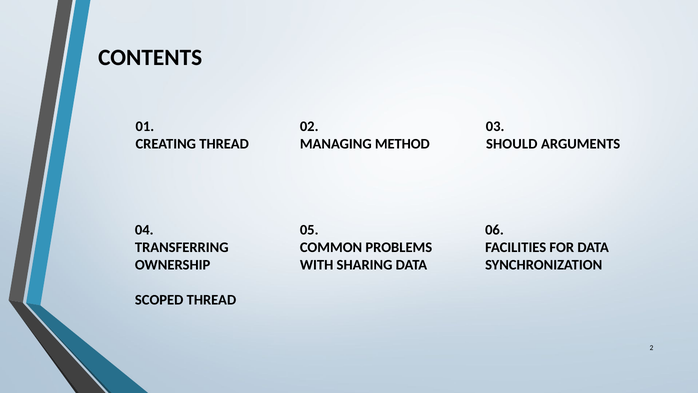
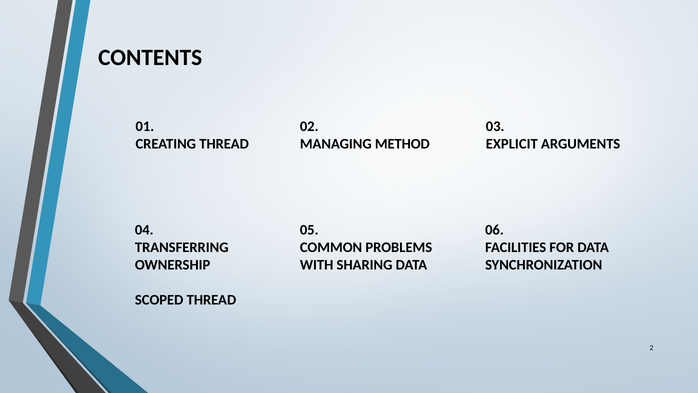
SHOULD: SHOULD -> EXPLICIT
